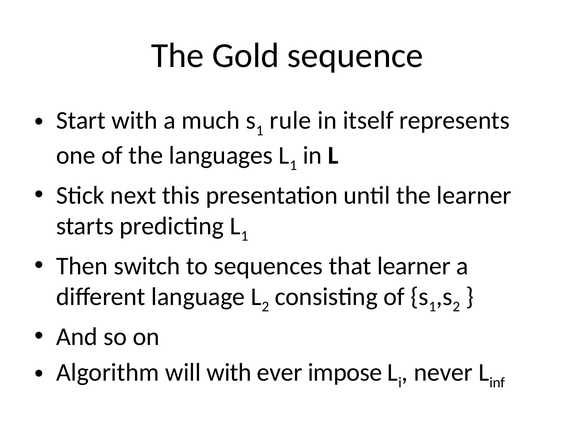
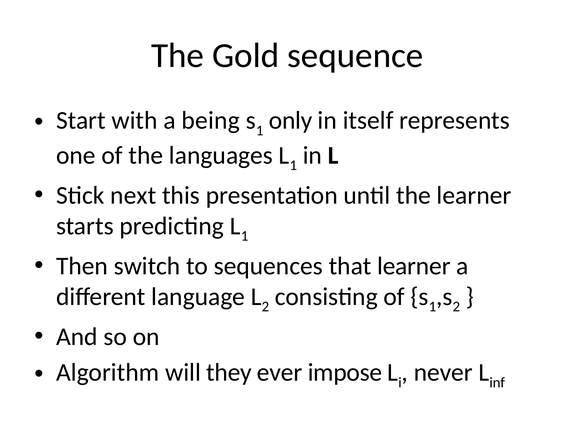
much: much -> being
rule: rule -> only
will with: with -> they
